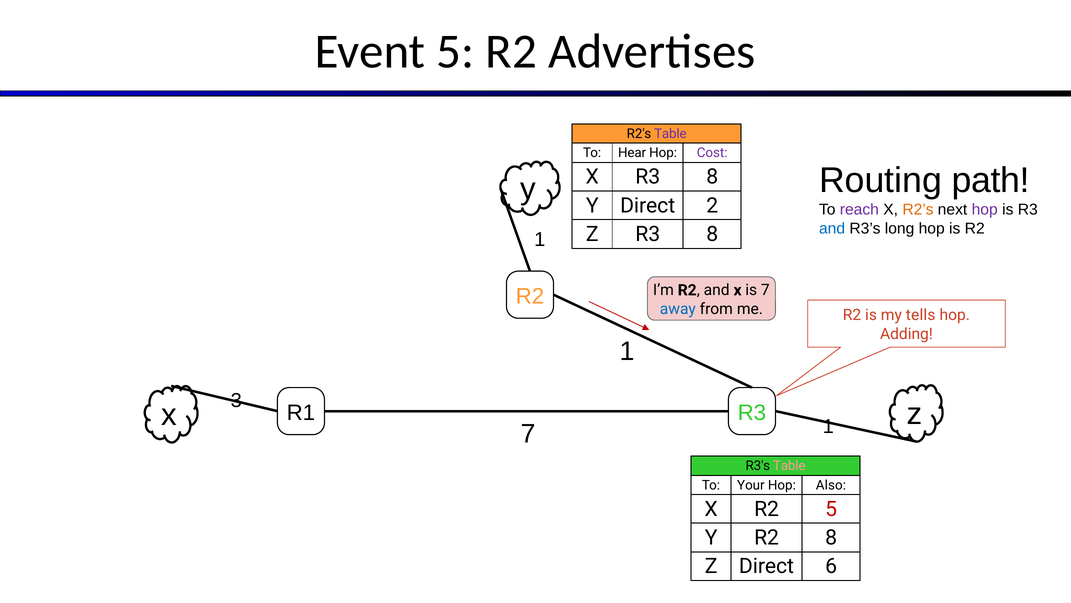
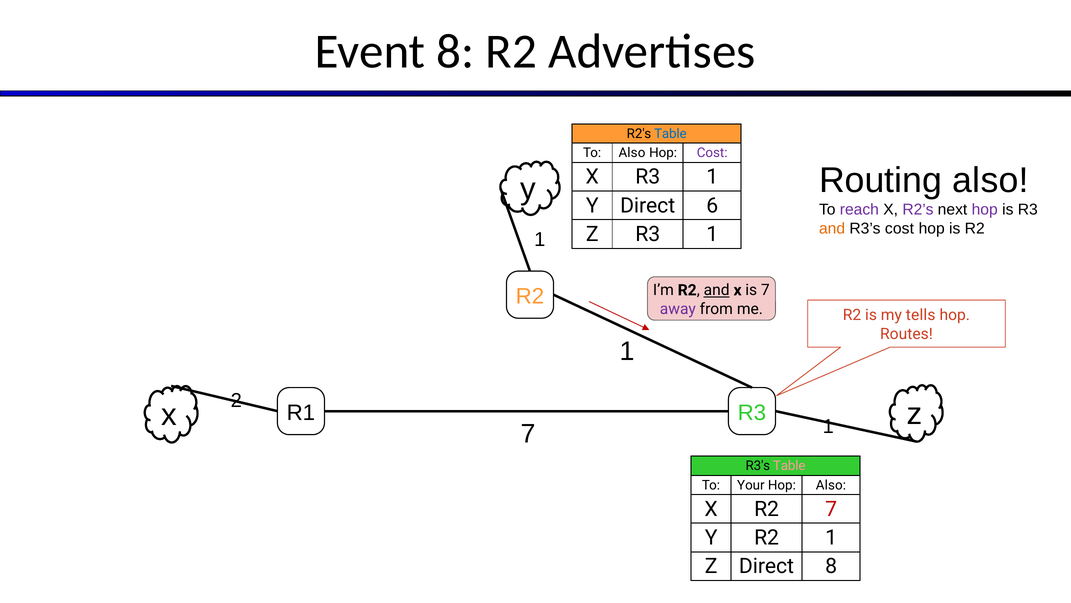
Event 5: 5 -> 8
Table at (670, 134) colour: purple -> blue
To Hear: Hear -> Also
Routing path: path -> also
X R3 8: 8 -> 1
2: 2 -> 6
R2’s colour: orange -> purple
and at (832, 228) colour: blue -> orange
R3’s long: long -> cost
Z R3 8: 8 -> 1
and at (717, 290) underline: none -> present
away colour: blue -> purple
Adding: Adding -> Routes
3: 3 -> 2
X R2 5: 5 -> 7
R2 8: 8 -> 1
Direct 6: 6 -> 8
